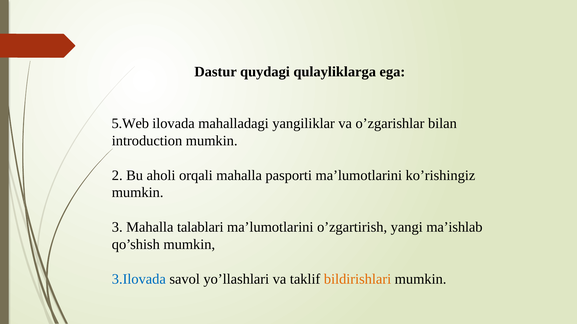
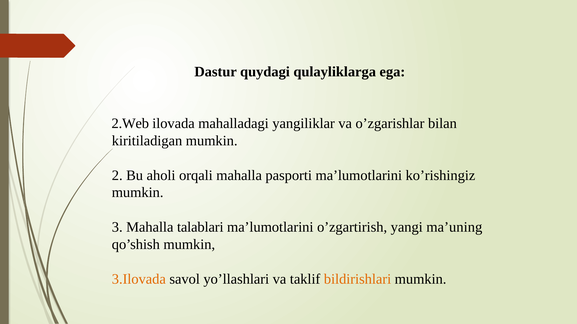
5.Web: 5.Web -> 2.Web
introduction: introduction -> kiritiladigan
ma’ishlab: ma’ishlab -> ma’uning
3.Ilovada colour: blue -> orange
